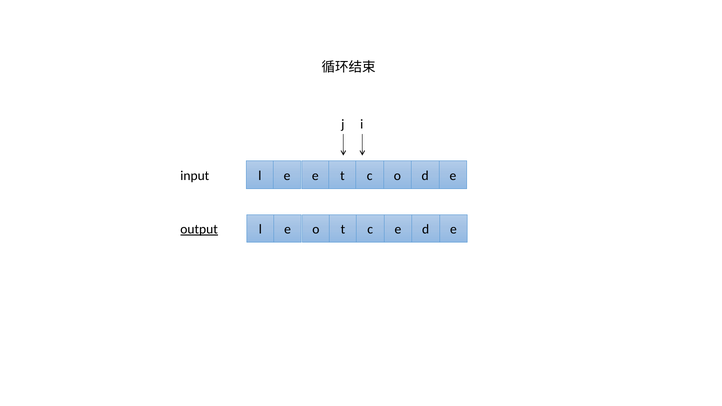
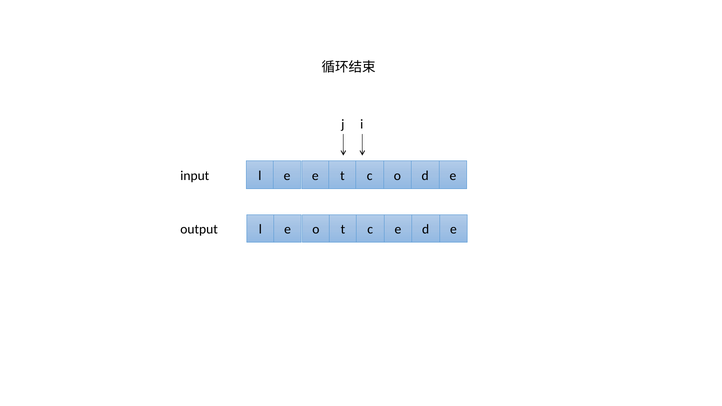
output underline: present -> none
